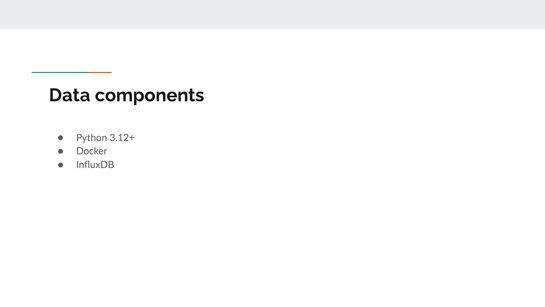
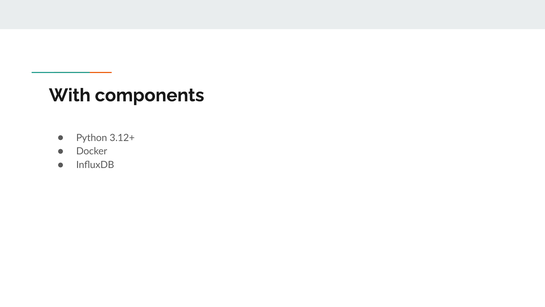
Data: Data -> With
